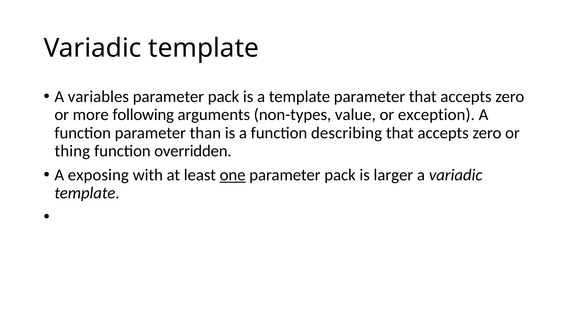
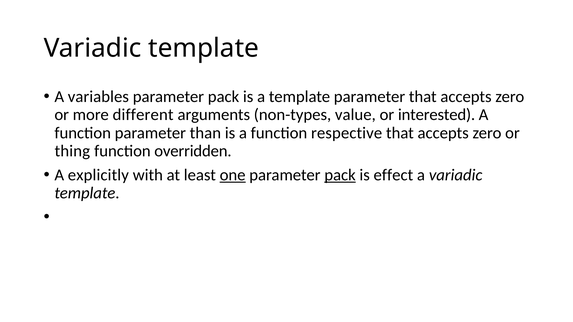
following: following -> different
exception: exception -> interested
describing: describing -> respective
exposing: exposing -> explicitly
pack at (340, 175) underline: none -> present
larger: larger -> effect
